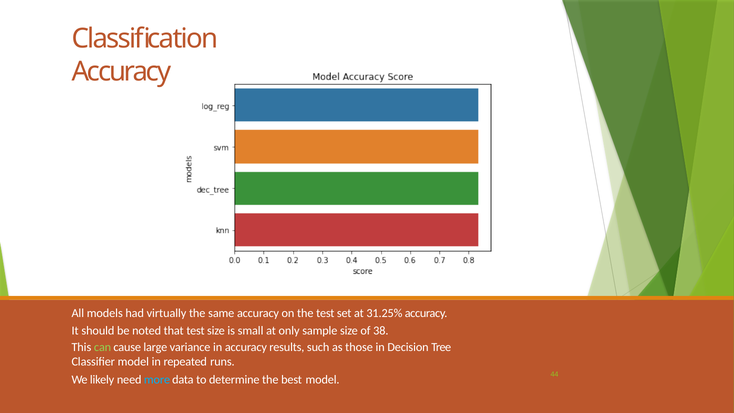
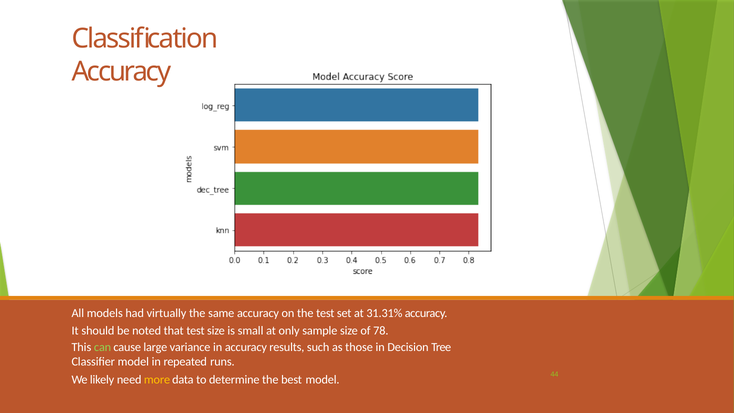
31.25%: 31.25% -> 31.31%
38: 38 -> 78
more colour: light blue -> yellow
